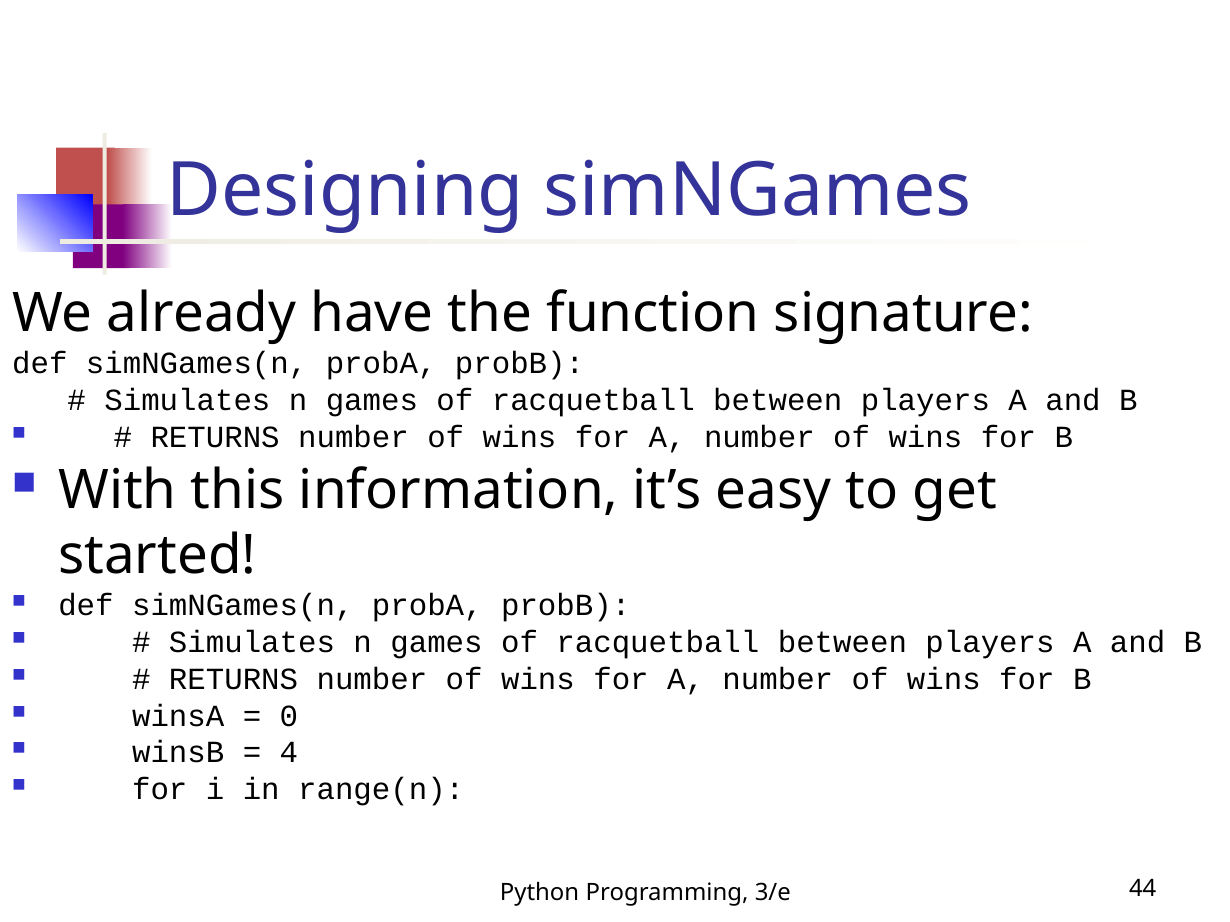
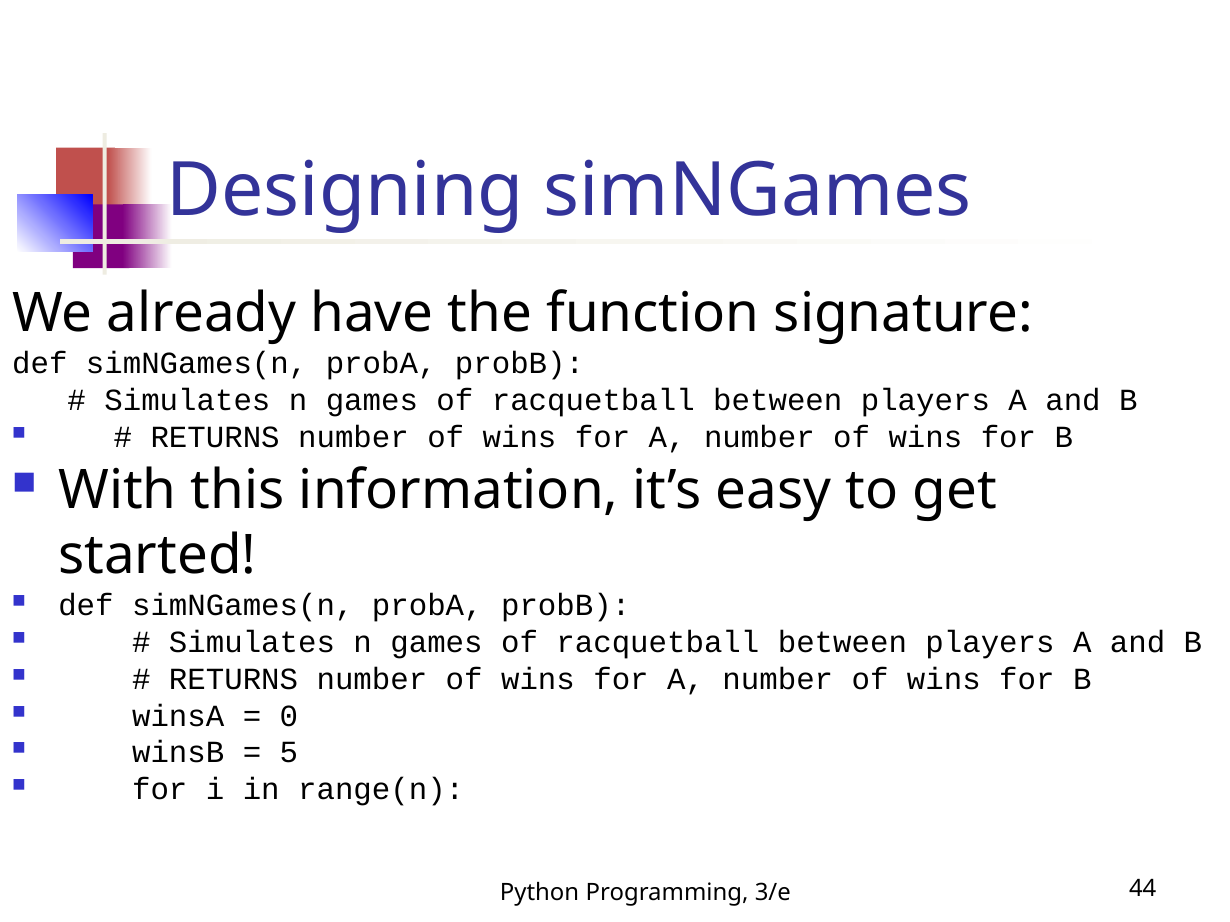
4: 4 -> 5
